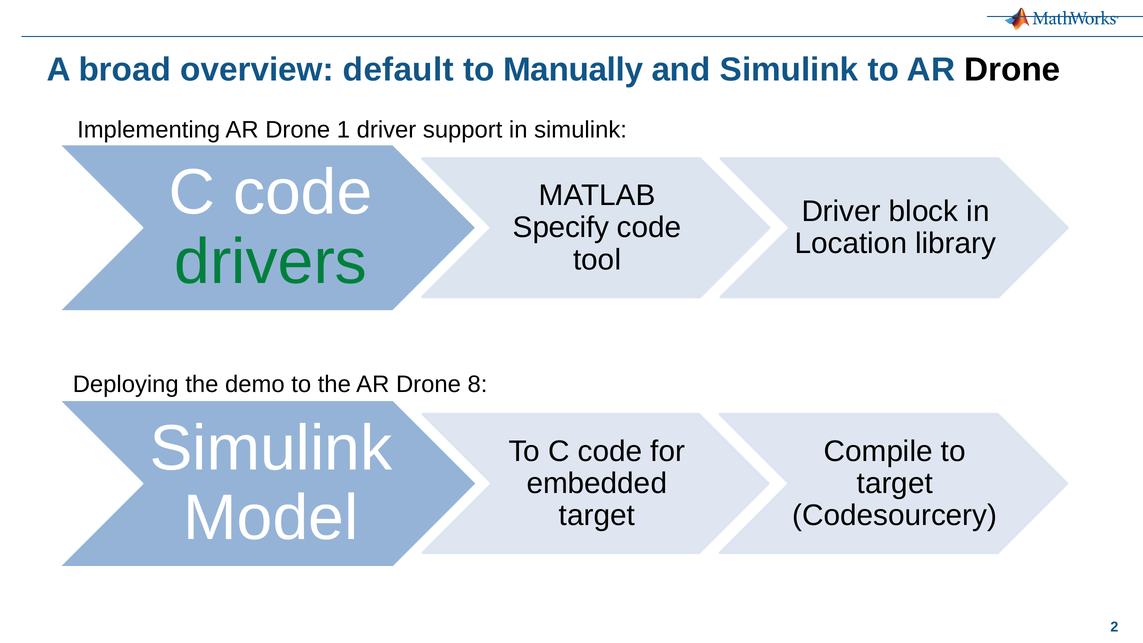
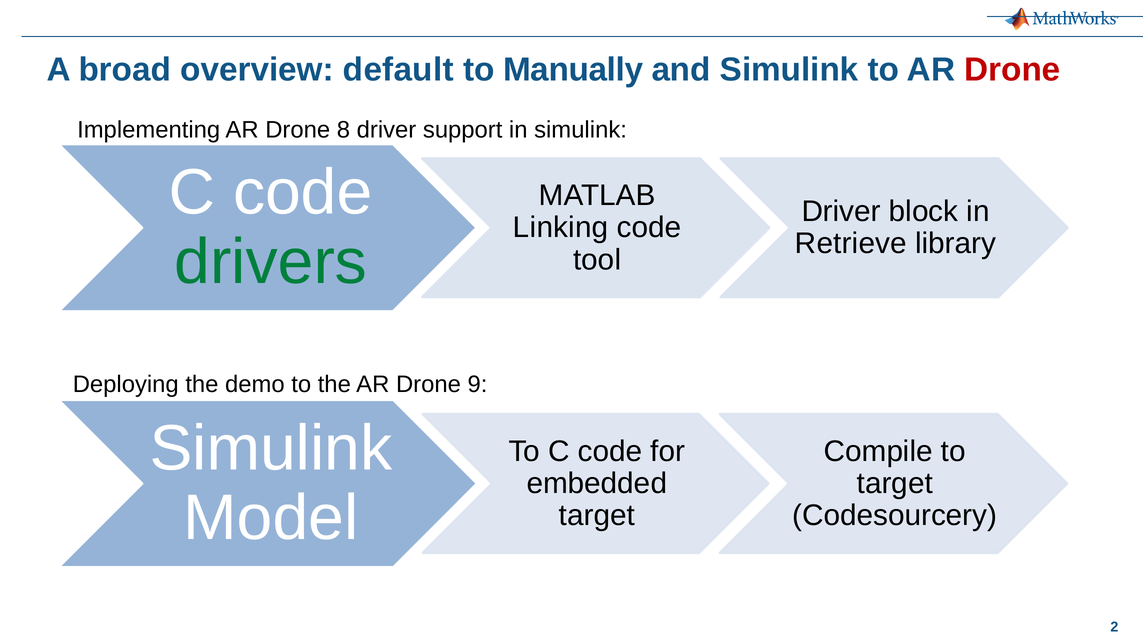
Drone at (1012, 69) colour: black -> red
1: 1 -> 8
Specify: Specify -> Linking
Location: Location -> Retrieve
8: 8 -> 9
